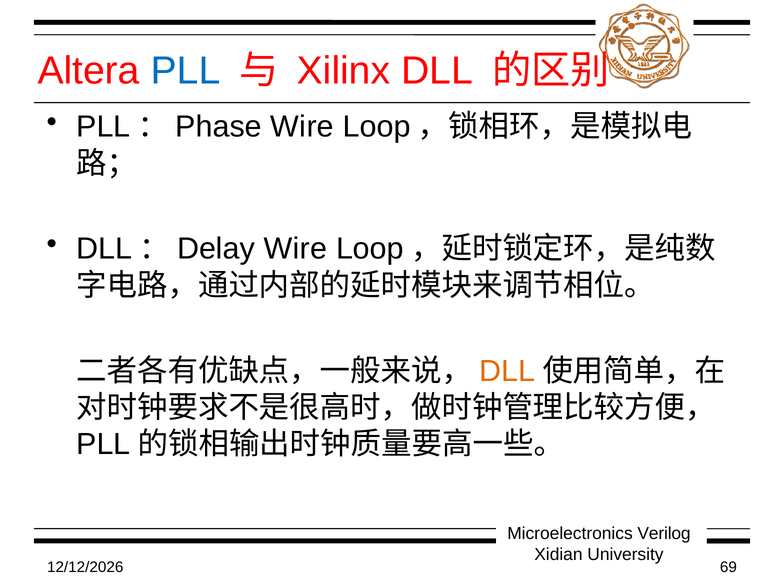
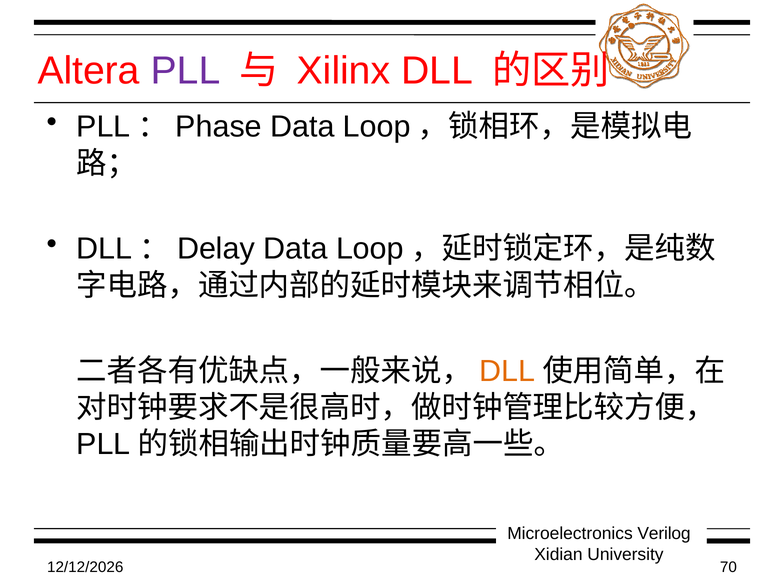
PLL at (186, 71) colour: blue -> purple
Wire at (302, 127): Wire -> Data
Wire at (295, 249): Wire -> Data
69: 69 -> 70
